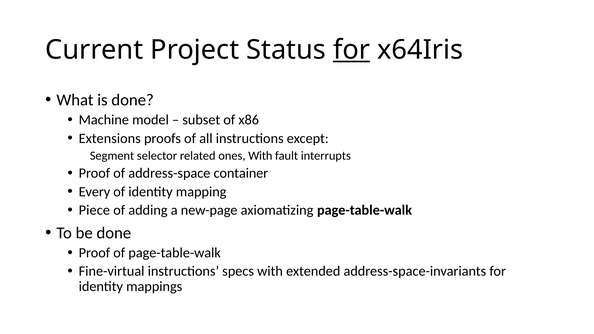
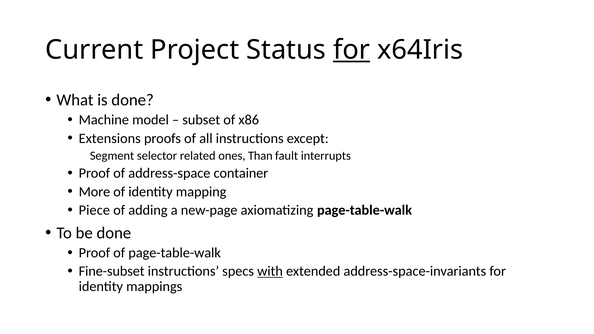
ones With: With -> Than
Every: Every -> More
Fine-virtual: Fine-virtual -> Fine-subset
with at (270, 271) underline: none -> present
